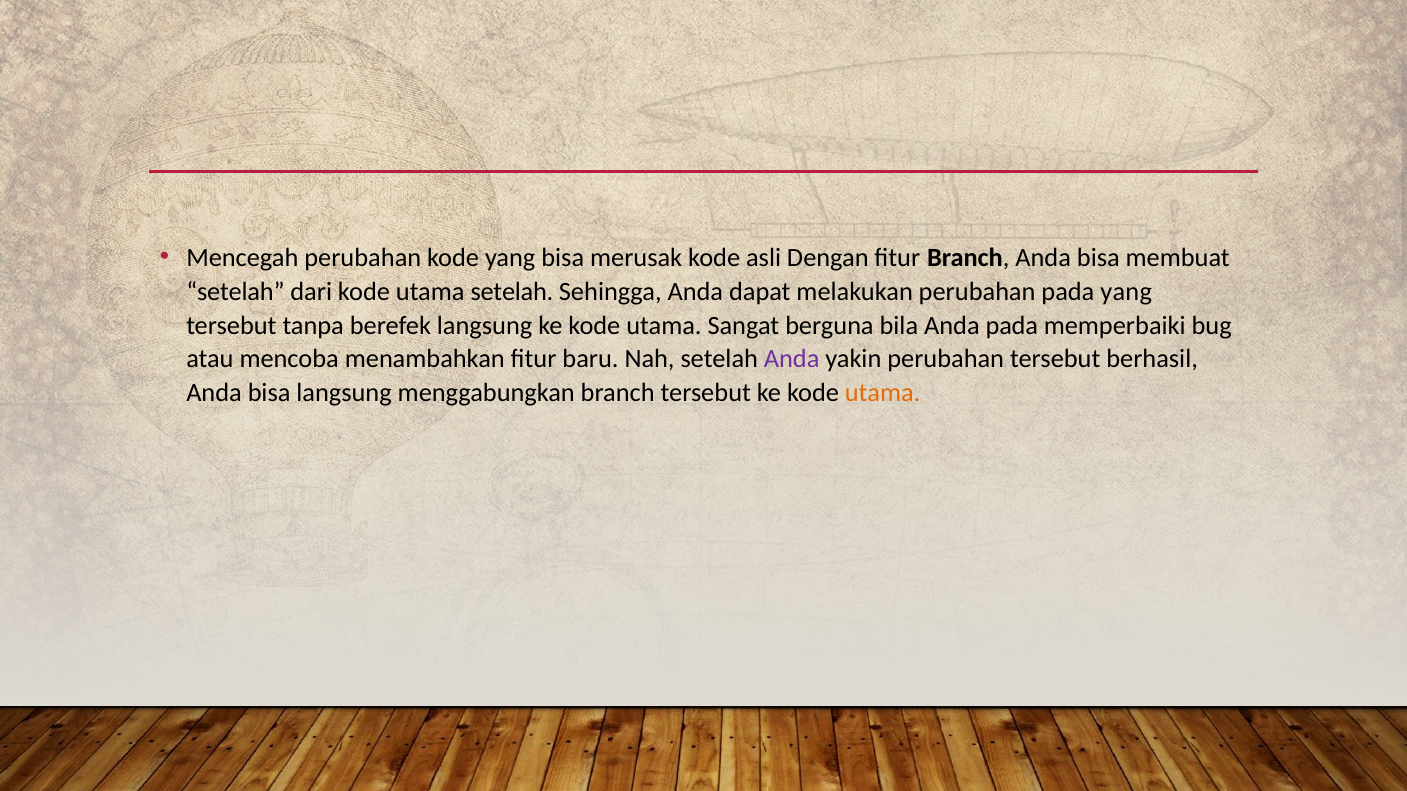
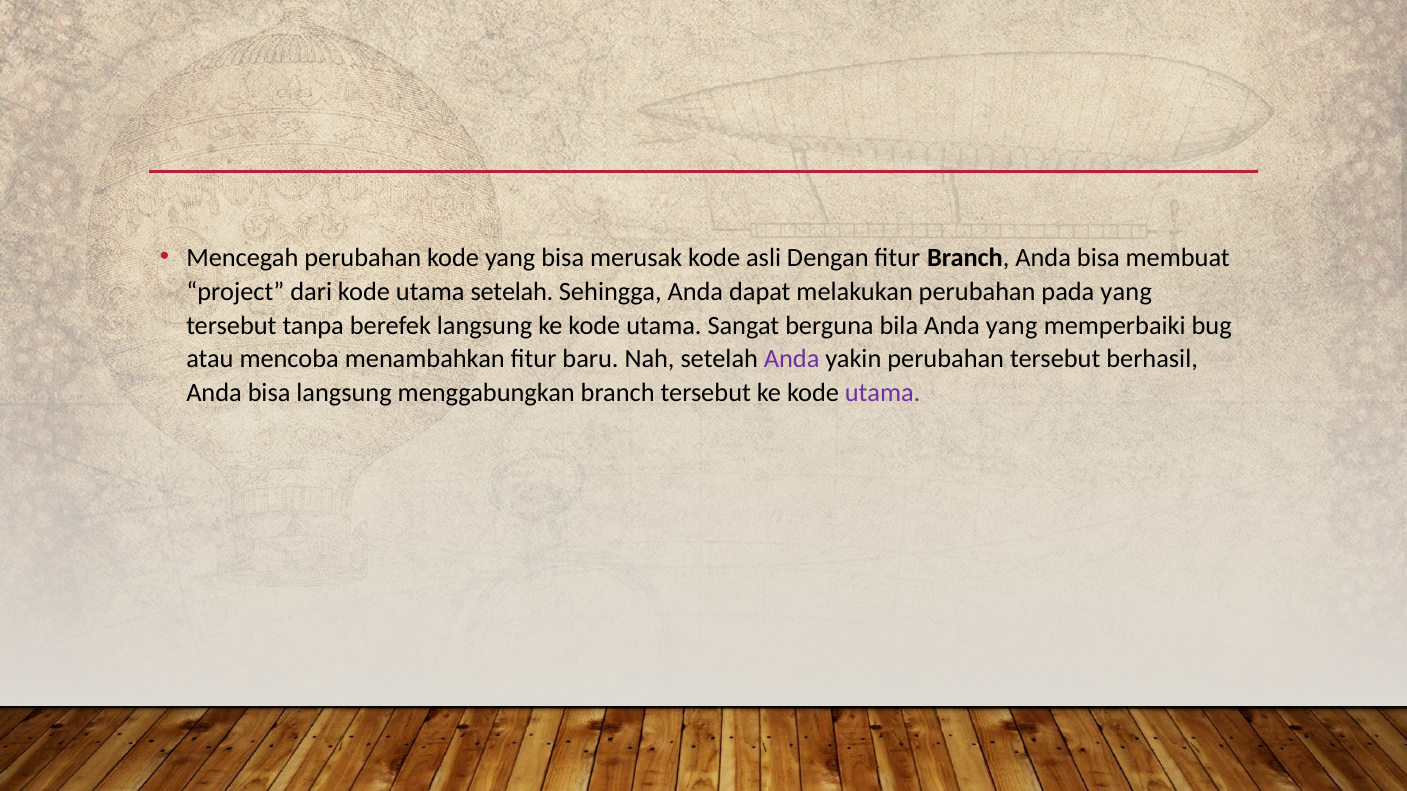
setelah at (235, 292): setelah -> project
Anda pada: pada -> yang
utama at (883, 393) colour: orange -> purple
